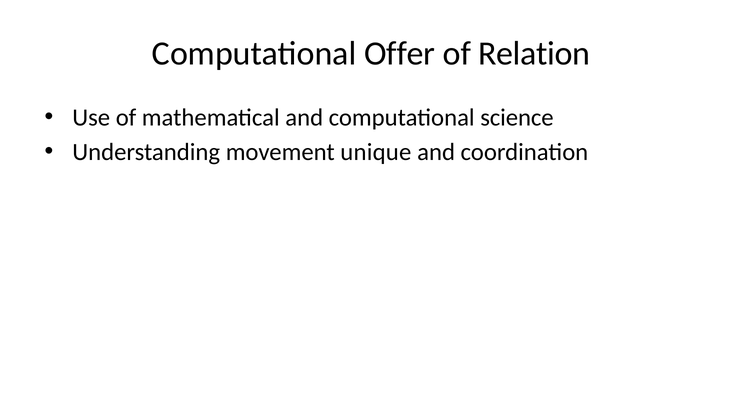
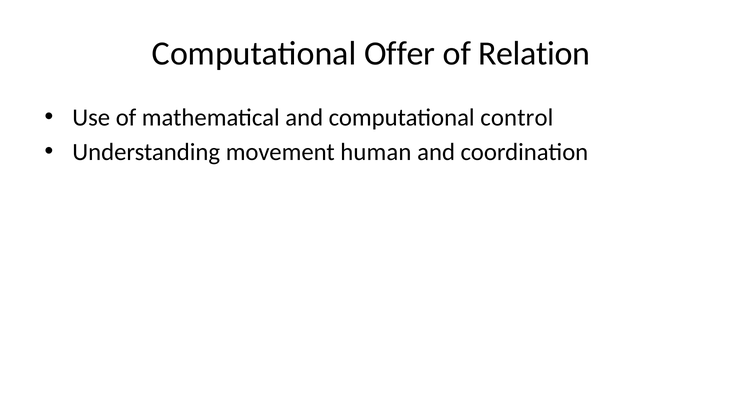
science: science -> control
unique: unique -> human
